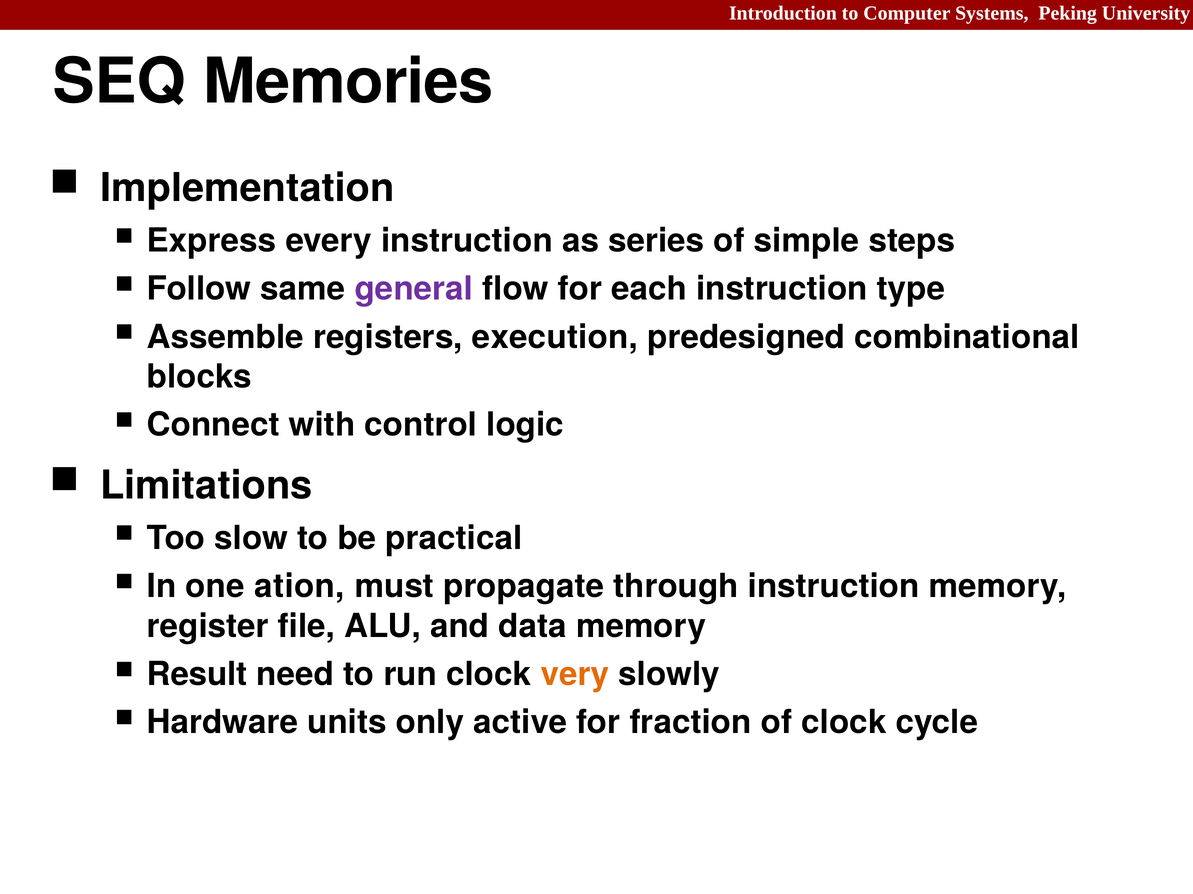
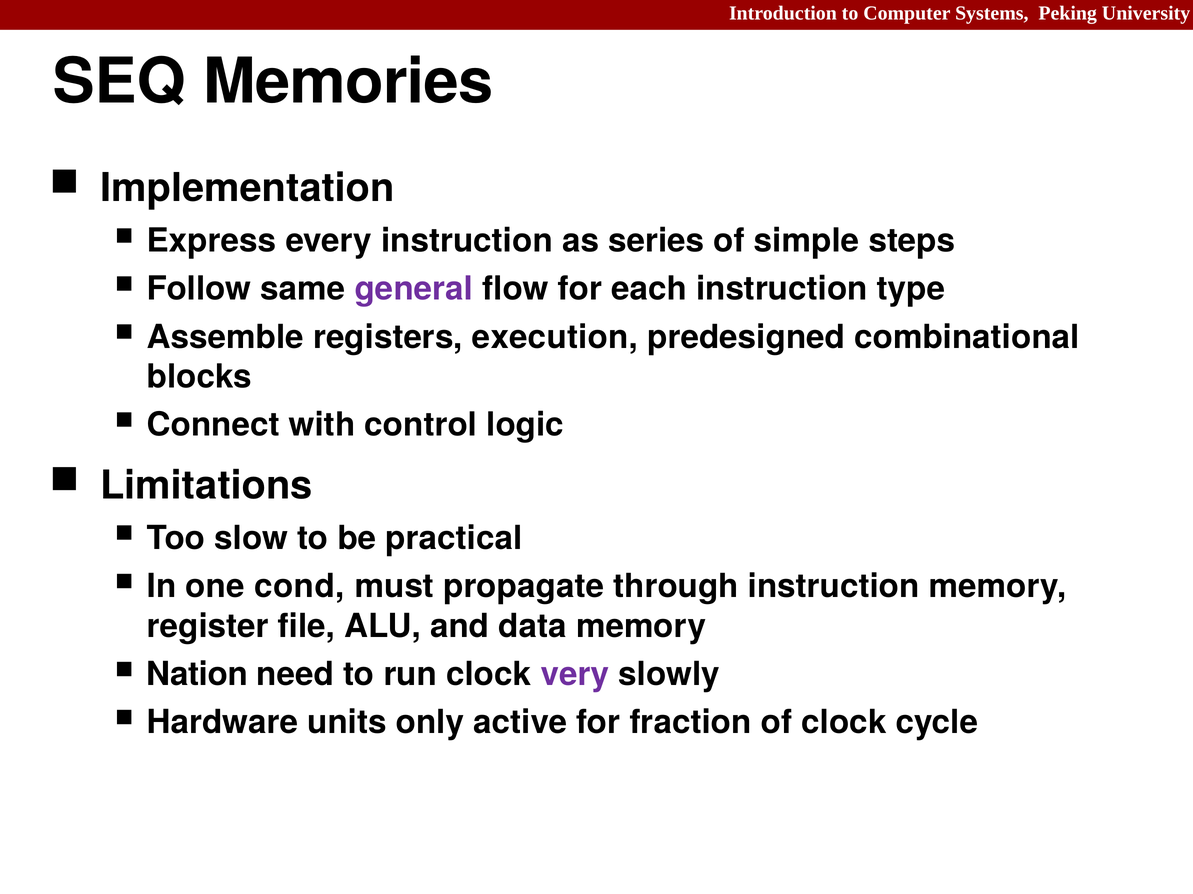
ation: ation -> cond
Result: Result -> Nation
very colour: orange -> purple
